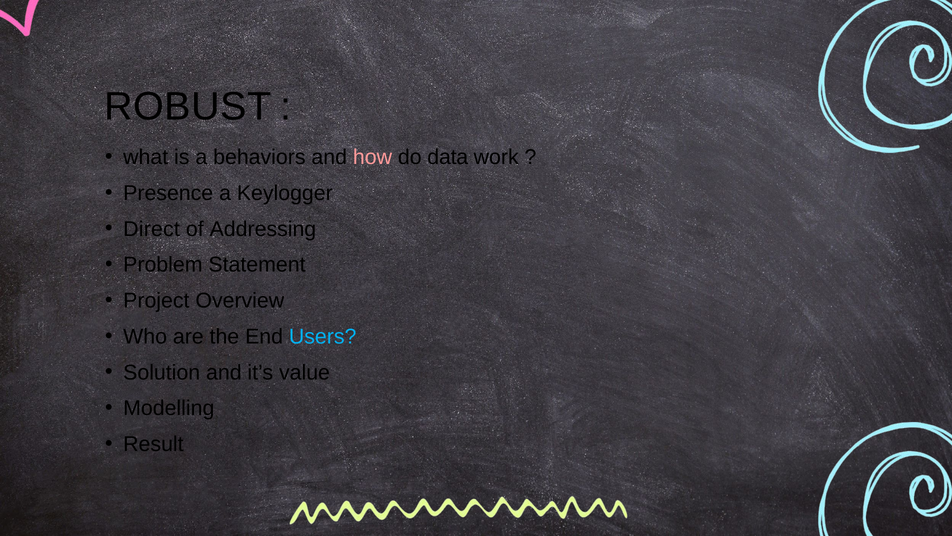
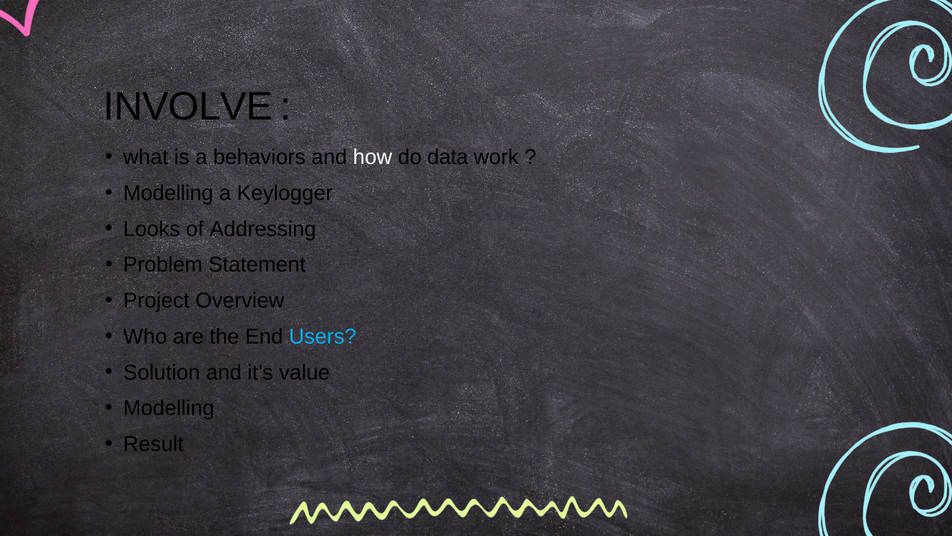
ROBUST: ROBUST -> INVOLVE
how colour: pink -> white
Presence at (168, 193): Presence -> Modelling
Direct: Direct -> Looks
